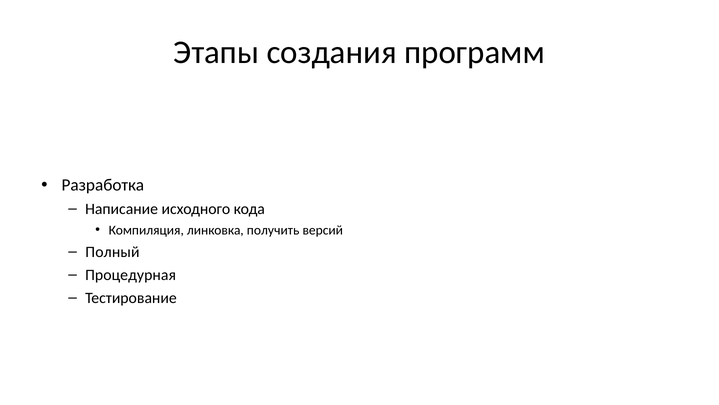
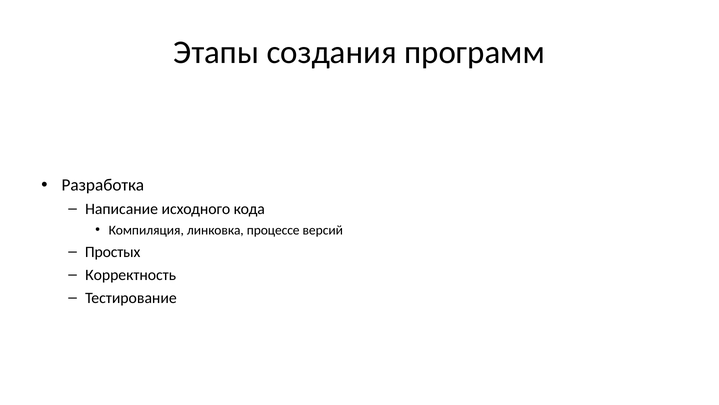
получить: получить -> процессе
Полный: Полный -> Простых
Процедурная at (131, 275): Процедурная -> Корректность
